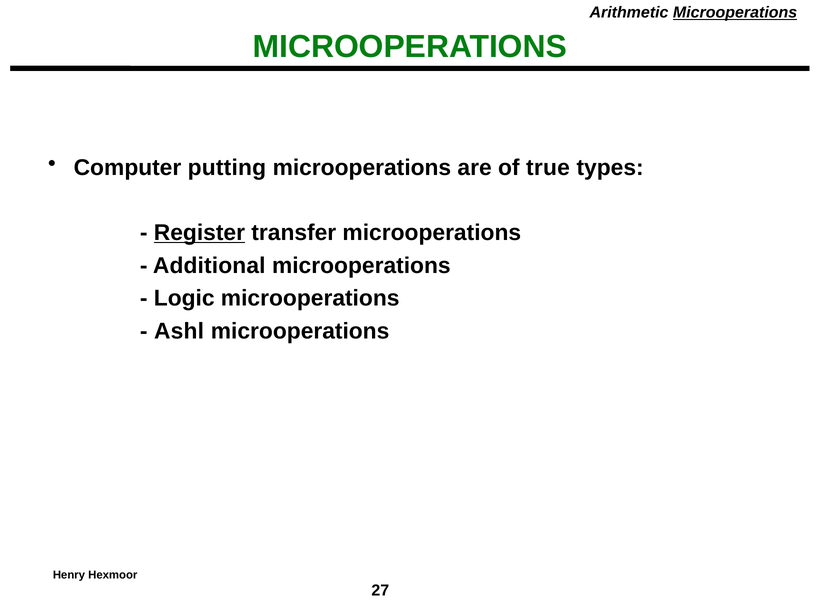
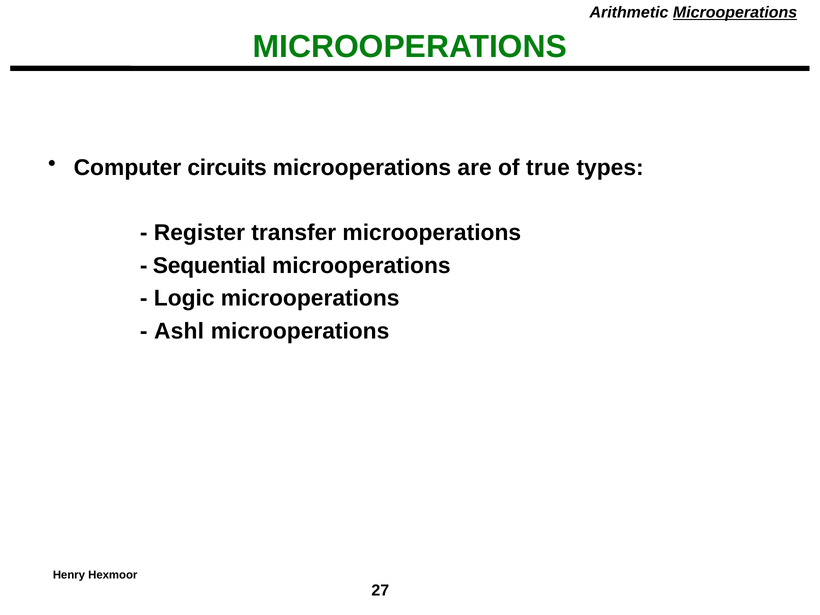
putting: putting -> circuits
Register underline: present -> none
Additional: Additional -> Sequential
